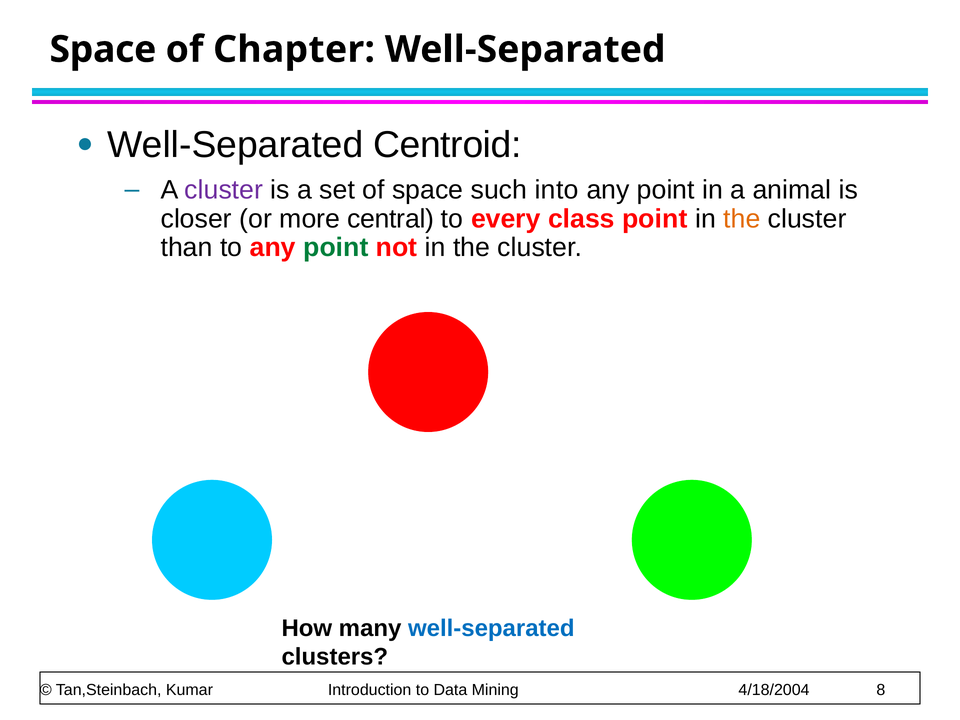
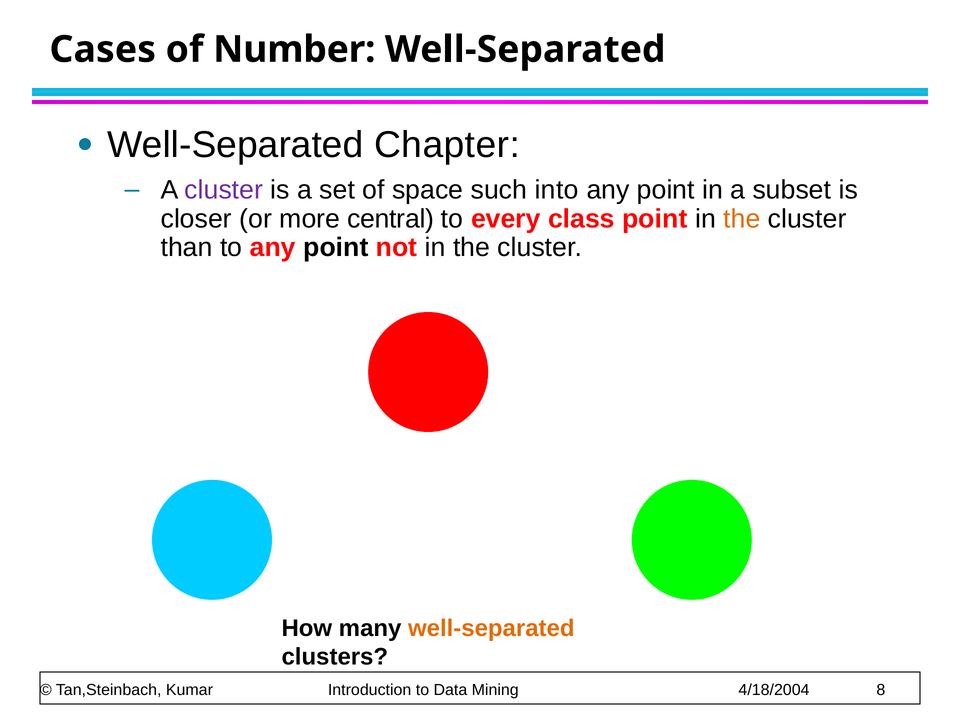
Space at (103, 50): Space -> Cases
Chapter: Chapter -> Number
Centroid: Centroid -> Chapter
animal: animal -> subset
point at (336, 248) colour: green -> black
well-separated at (491, 628) colour: blue -> orange
